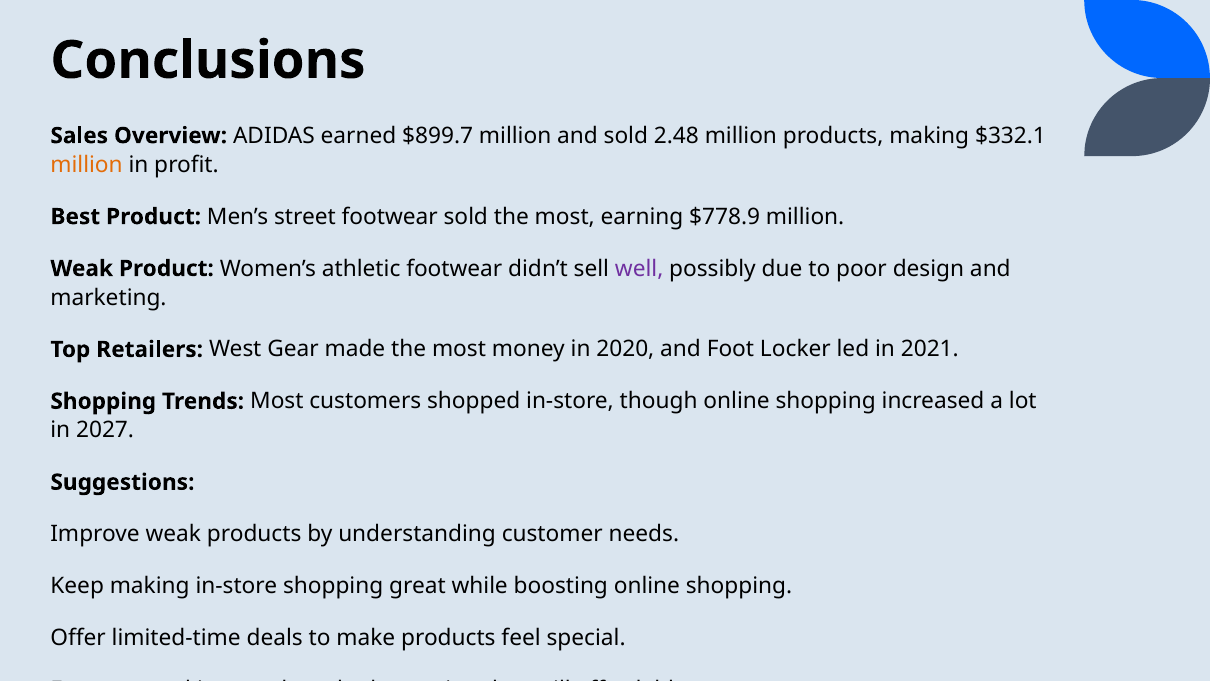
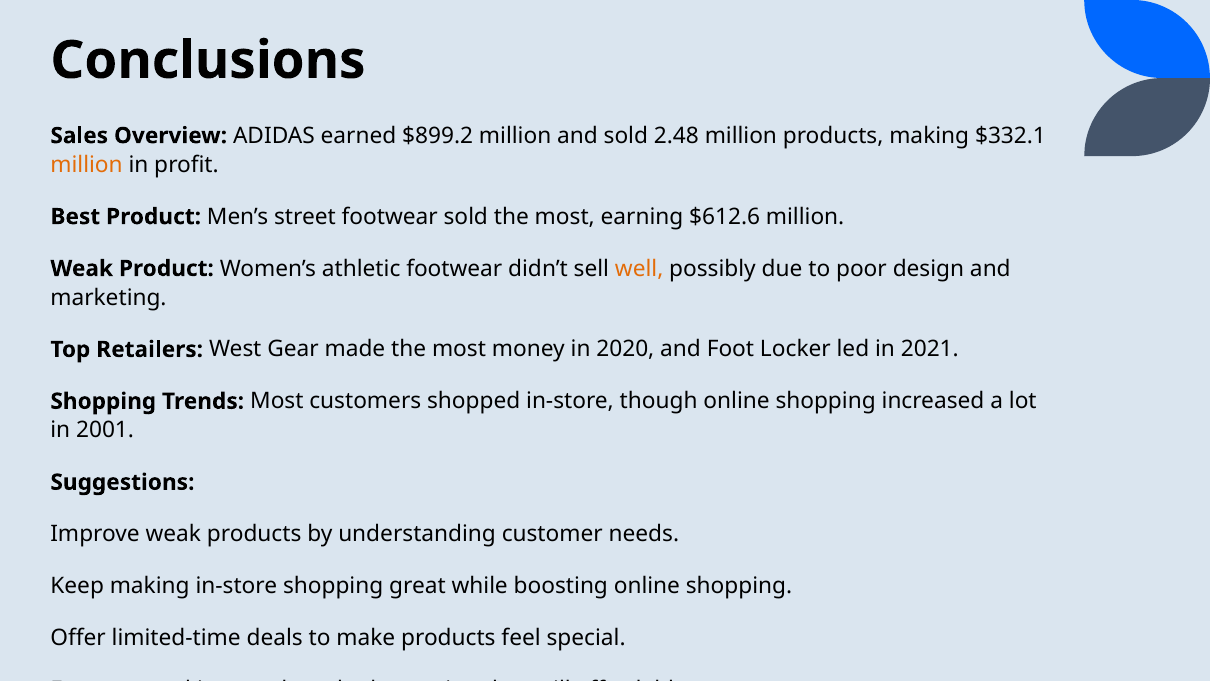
$899.7: $899.7 -> $899.2
$778.9: $778.9 -> $612.6
well colour: purple -> orange
2027: 2027 -> 2001
